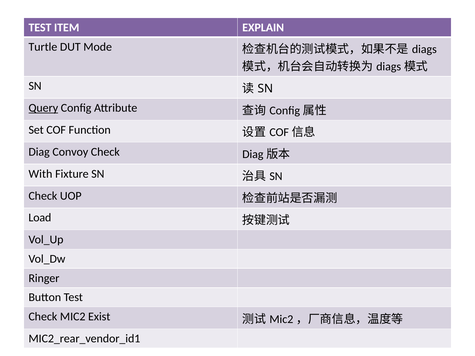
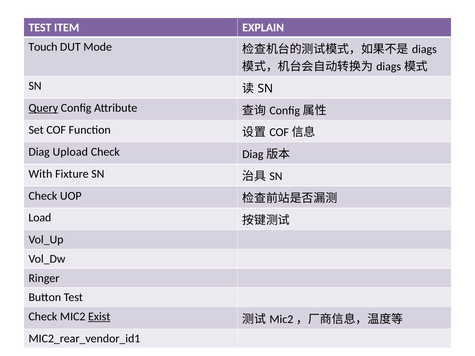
Turtle: Turtle -> Touch
Convoy: Convoy -> Upload
Exist underline: none -> present
